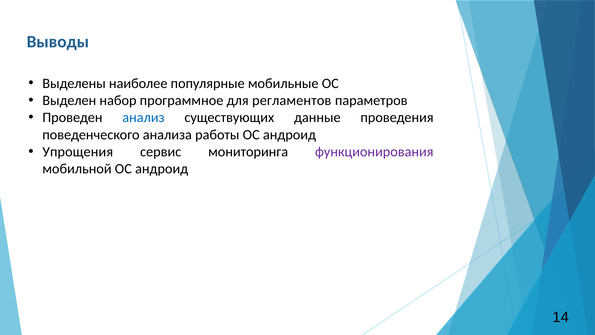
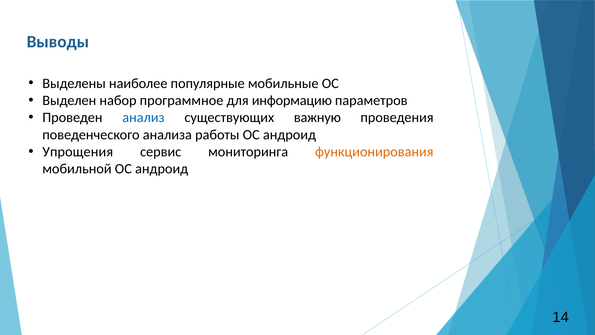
регламентов: регламентов -> информацию
данные: данные -> важную
функционирования colour: purple -> orange
